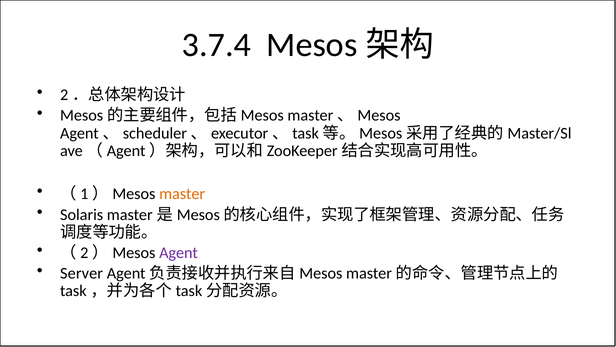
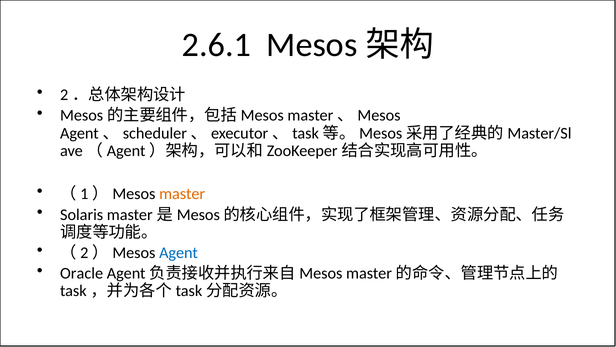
3.7.4: 3.7.4 -> 2.6.1
Agent colour: purple -> blue
Server: Server -> Oracle
